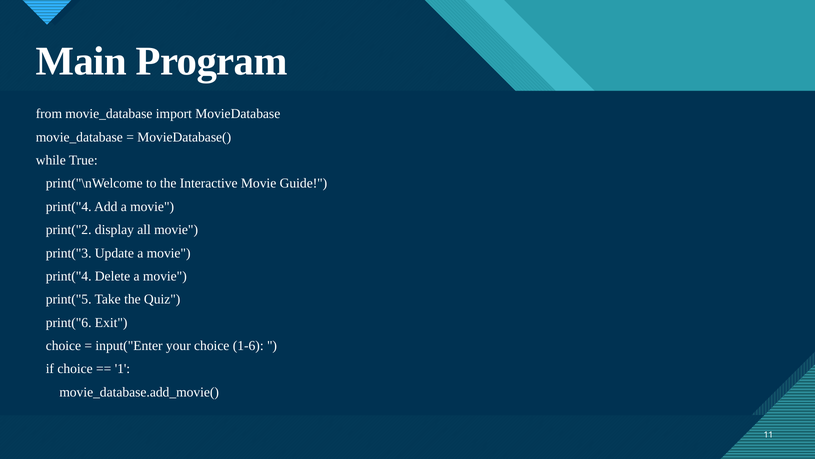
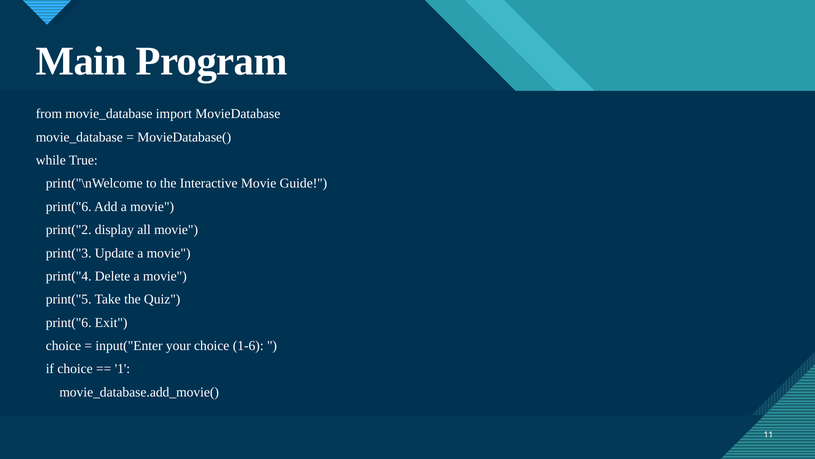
print("4 at (69, 206): print("4 -> print("6
